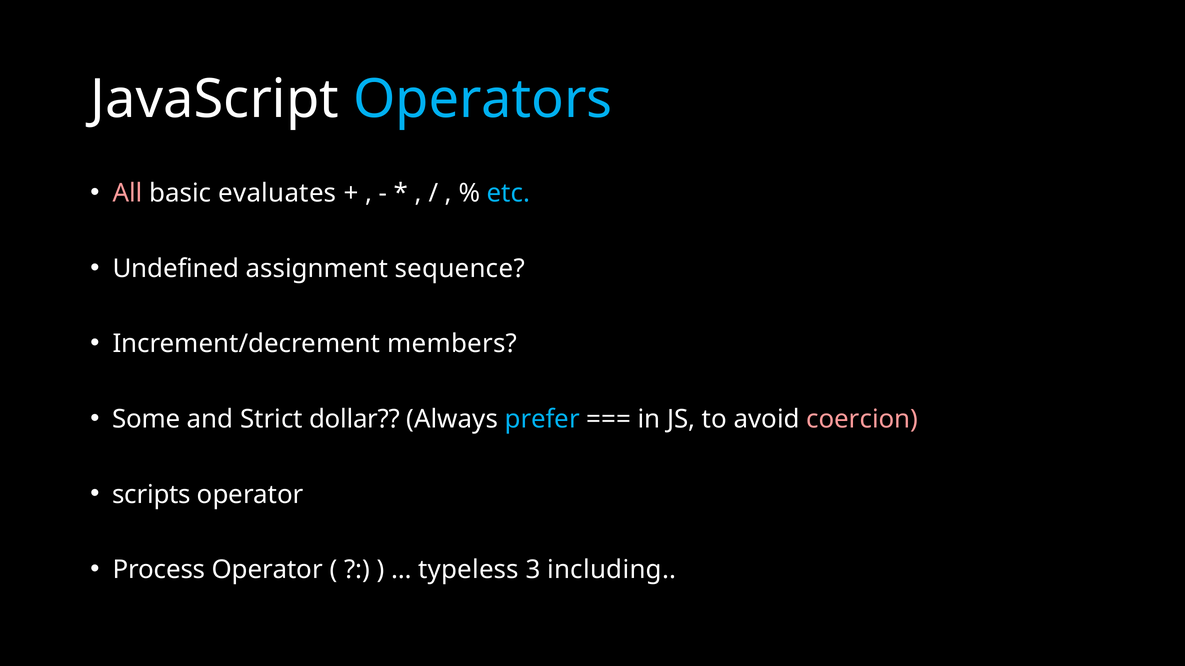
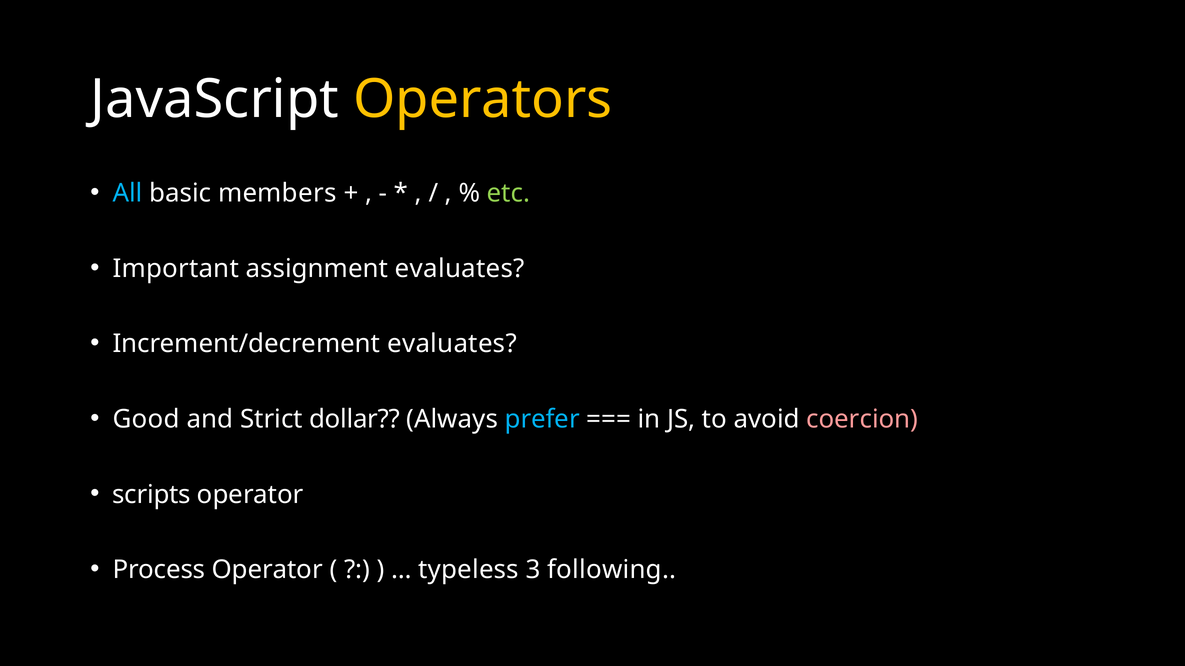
Operators colour: light blue -> yellow
All colour: pink -> light blue
evaluates: evaluates -> members
etc colour: light blue -> light green
Undefined: Undefined -> Important
assignment sequence: sequence -> evaluates
Increment/decrement members: members -> evaluates
Some: Some -> Good
including: including -> following
